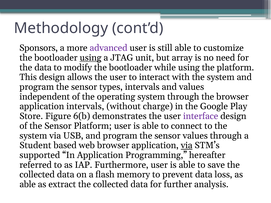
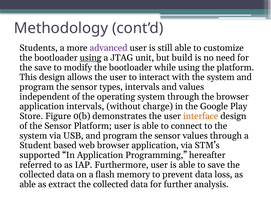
Sponsors: Sponsors -> Students
array: array -> build
the data: data -> save
6(b: 6(b -> 0(b
interface colour: purple -> orange
via at (187, 146) underline: present -> none
